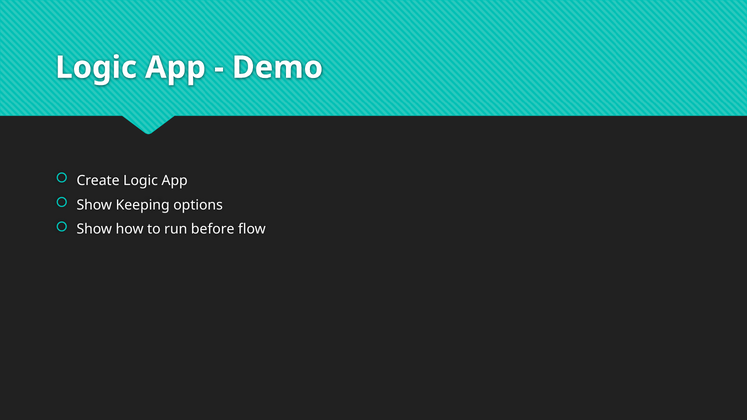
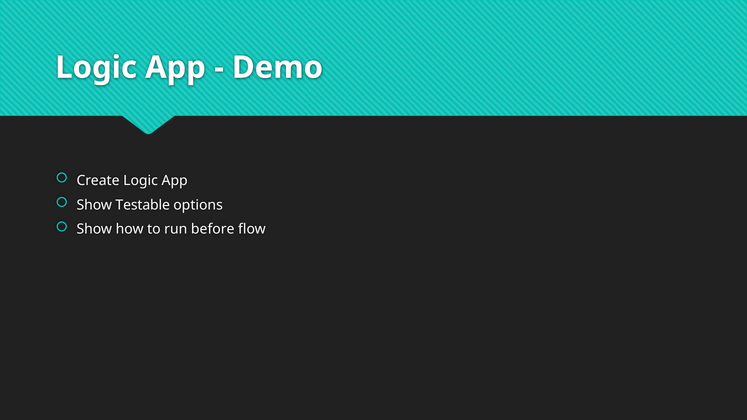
Keeping: Keeping -> Testable
